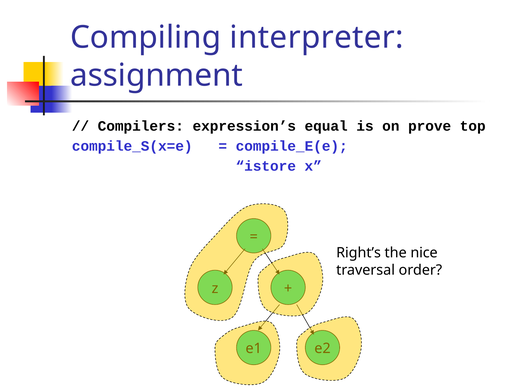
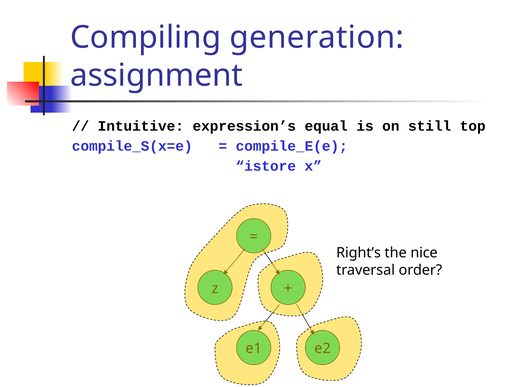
interpreter: interpreter -> generation
Compilers: Compilers -> Intuitive
prove: prove -> still
